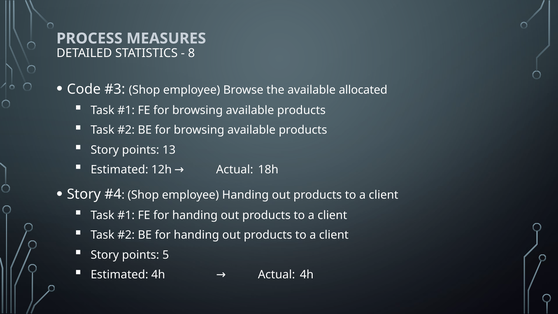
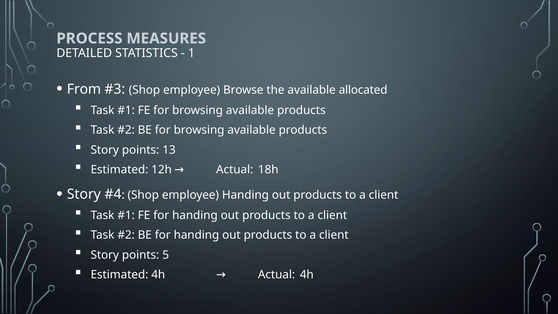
8: 8 -> 1
Code: Code -> From
